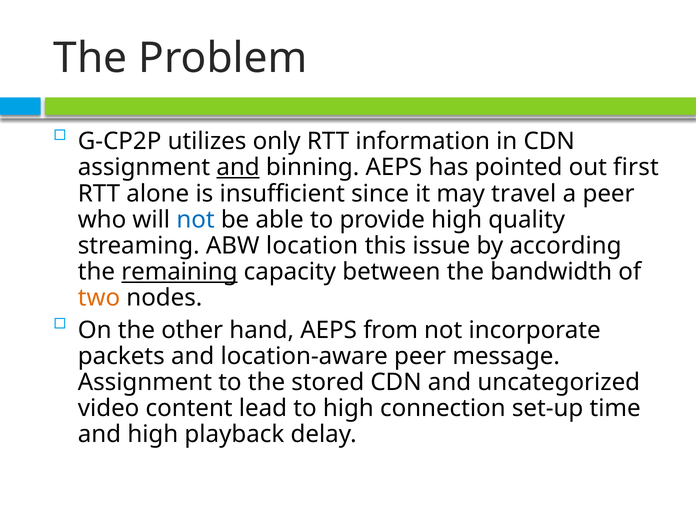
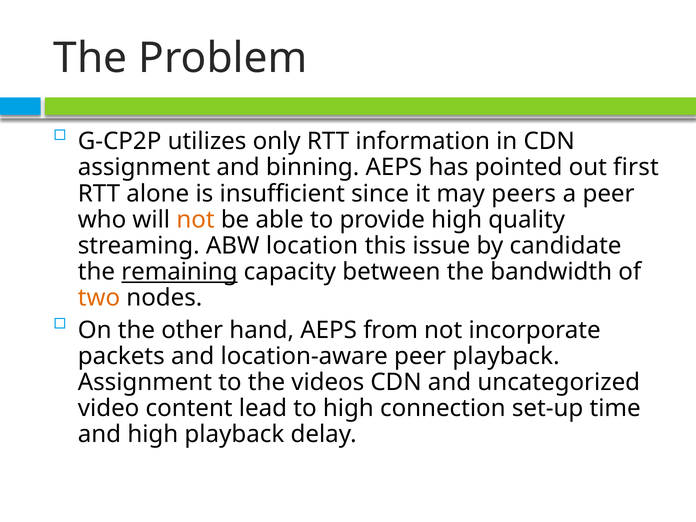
and at (238, 168) underline: present -> none
travel: travel -> peers
not at (195, 220) colour: blue -> orange
according: according -> candidate
peer message: message -> playback
stored: stored -> videos
